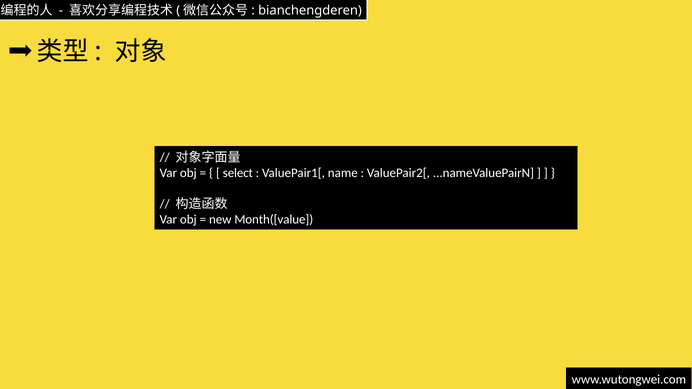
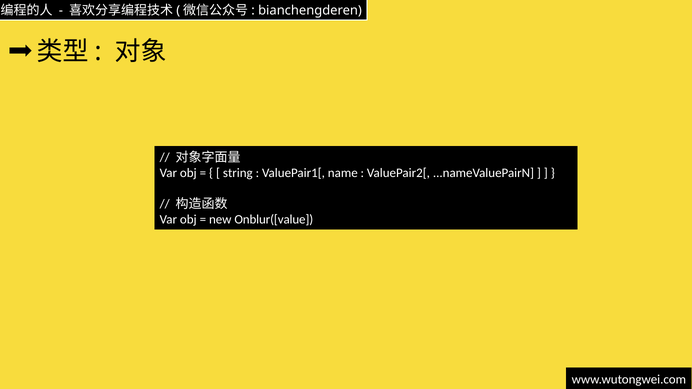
select: select -> string
Month([value: Month([value -> Onblur([value
